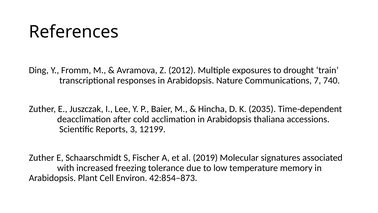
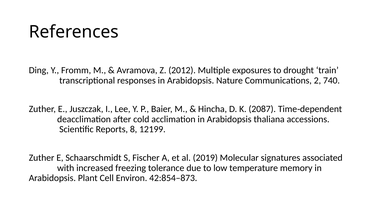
7: 7 -> 2
2035: 2035 -> 2087
3: 3 -> 8
